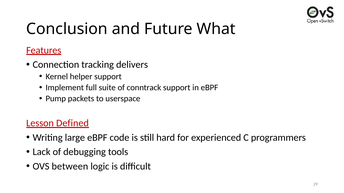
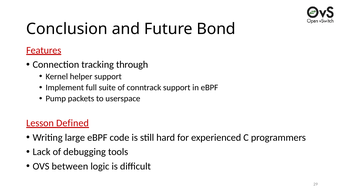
What: What -> Bond
delivers: delivers -> through
